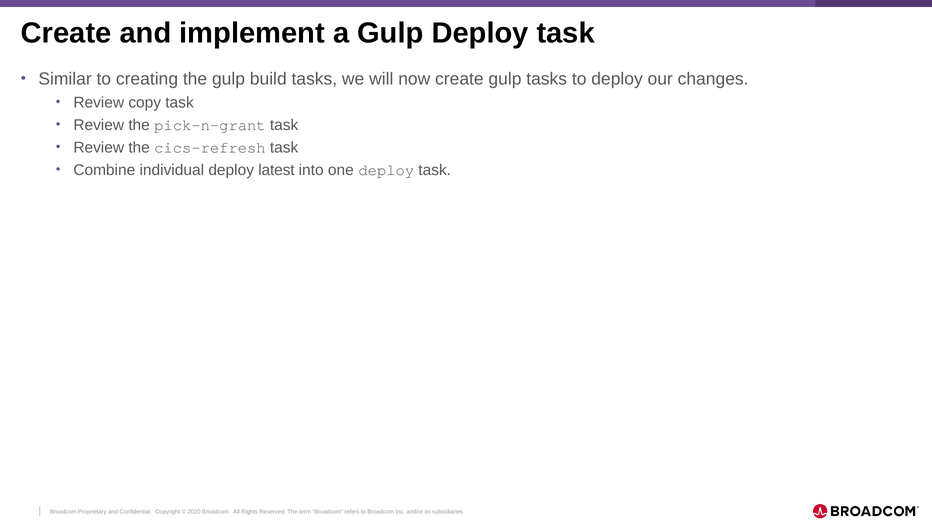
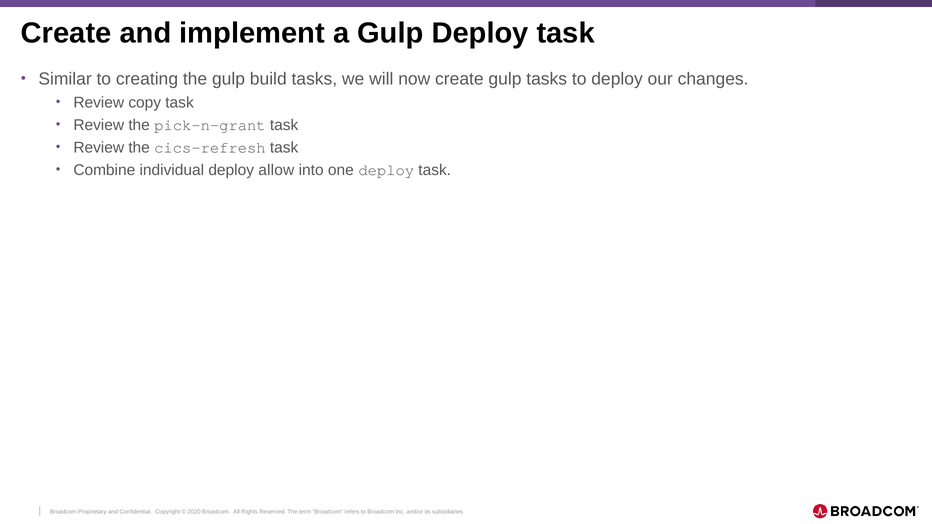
latest: latest -> allow
